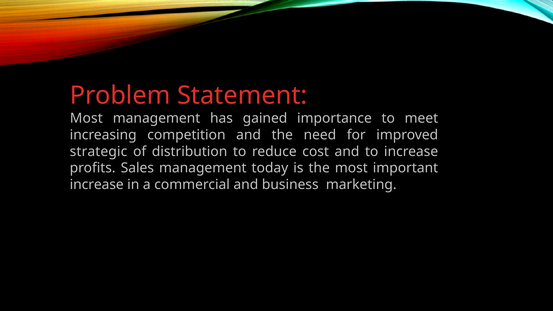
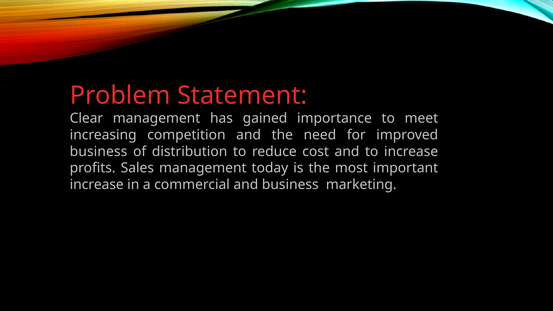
Most at (86, 118): Most -> Clear
strategic at (99, 151): strategic -> business
